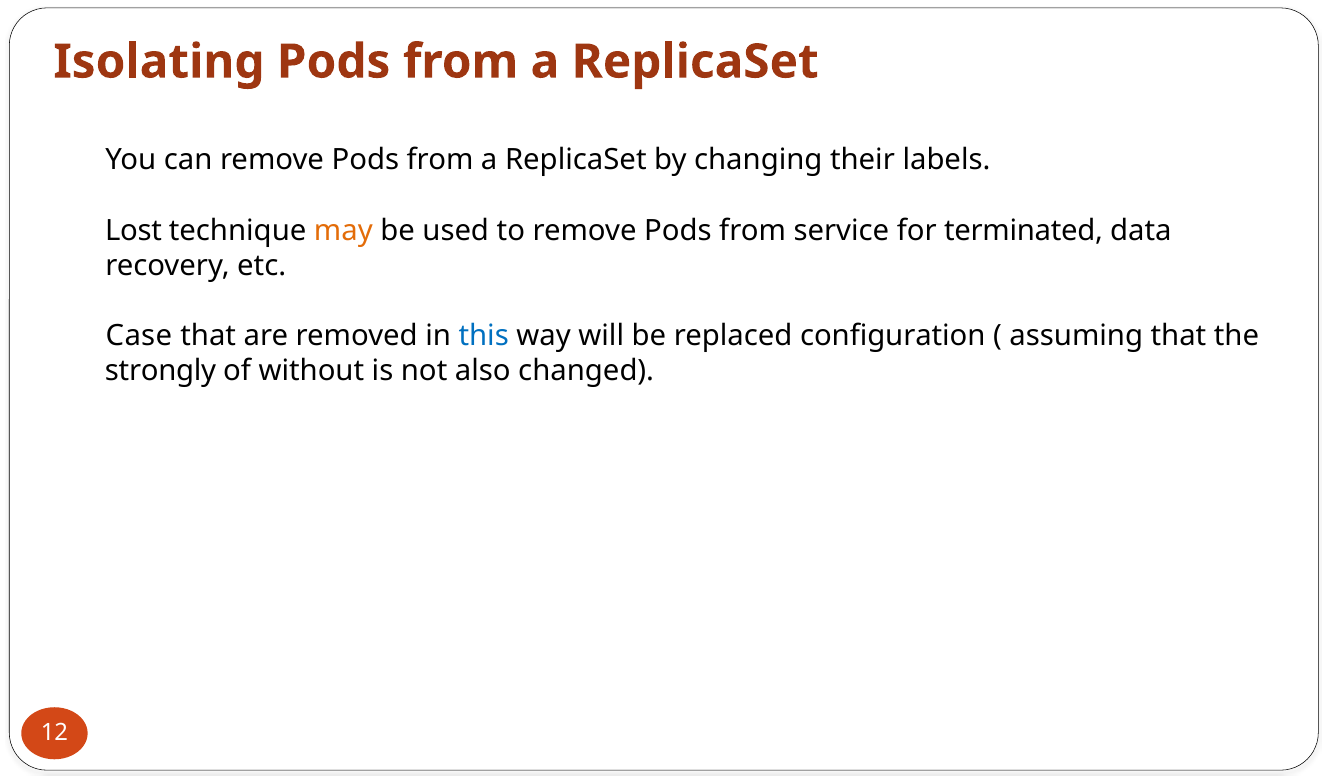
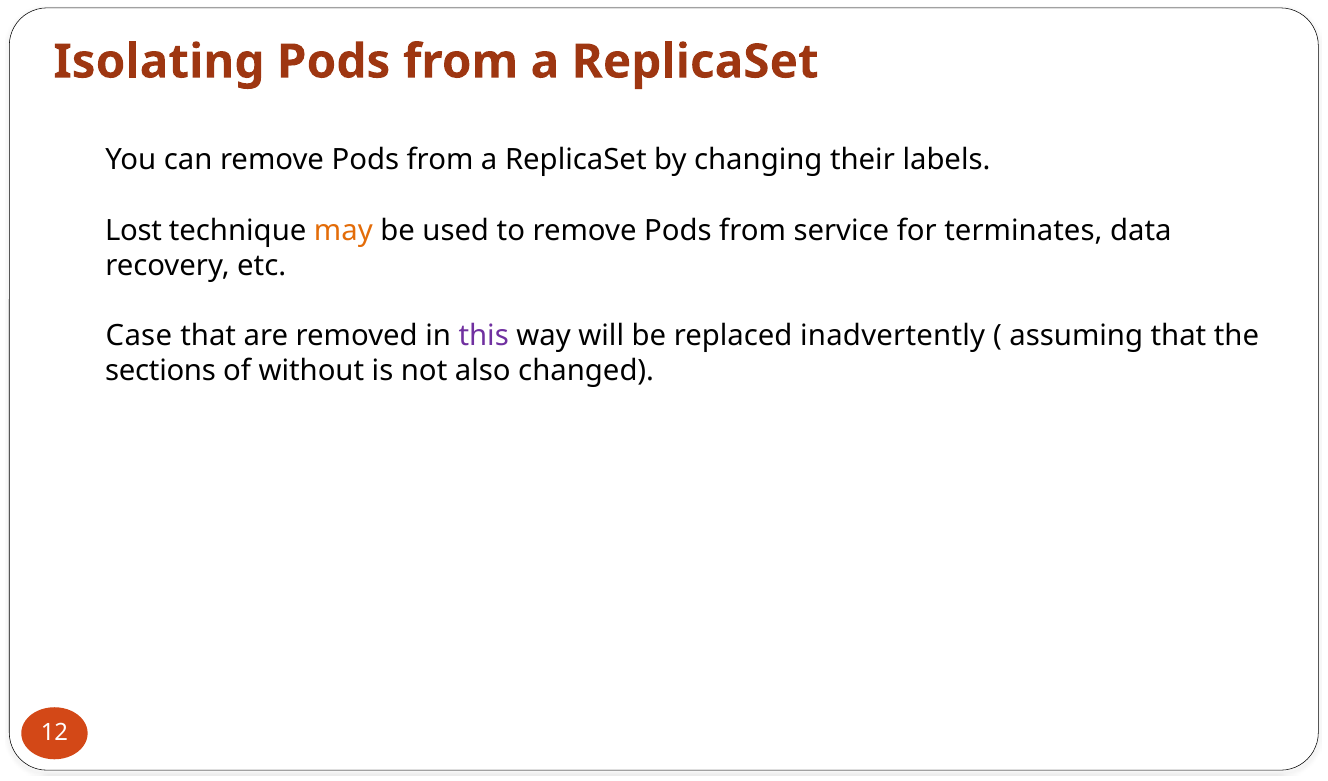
terminated: terminated -> terminates
this colour: blue -> purple
configuration: configuration -> inadvertently
strongly: strongly -> sections
